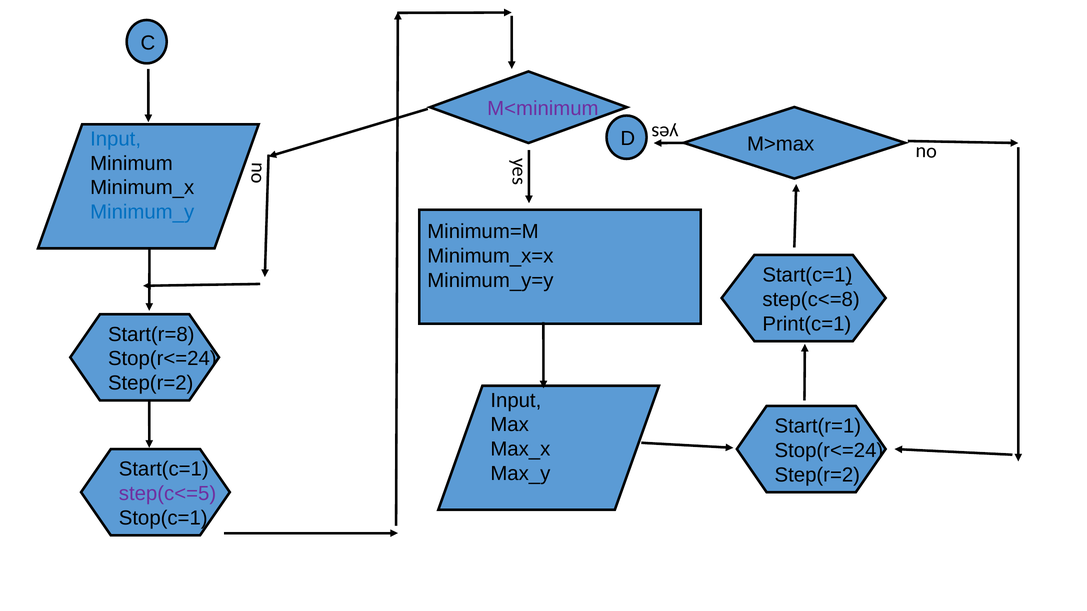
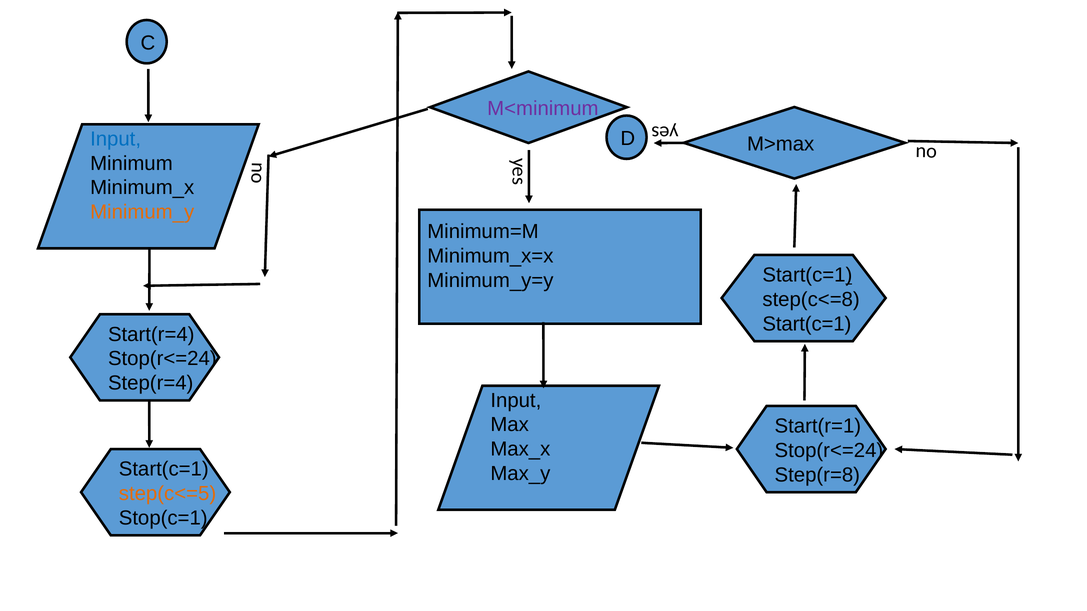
Minimum_y colour: blue -> orange
Print(c=1 at (807, 324): Print(c=1 -> Start(c=1
Start(r=8: Start(r=8 -> Start(r=4
Step(r=2 at (151, 383): Step(r=2 -> Step(r=4
Step(r=2 at (817, 475): Step(r=2 -> Step(r=8
step(c<=5 colour: purple -> orange
